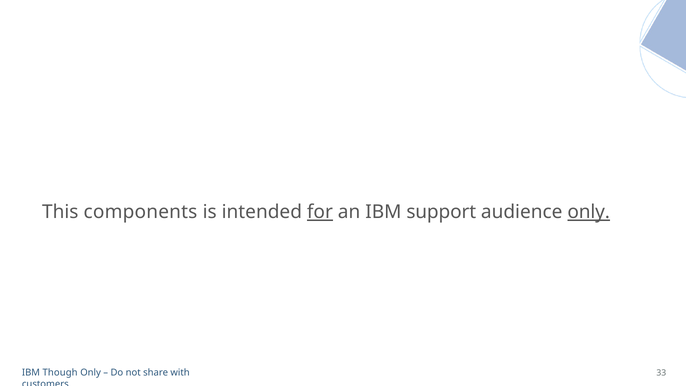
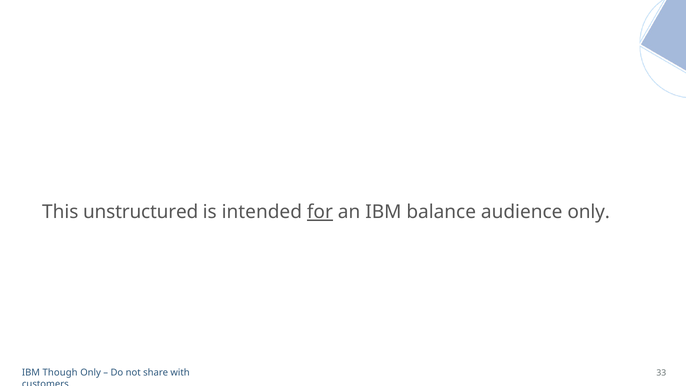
components: components -> unstructured
support: support -> balance
only at (589, 212) underline: present -> none
